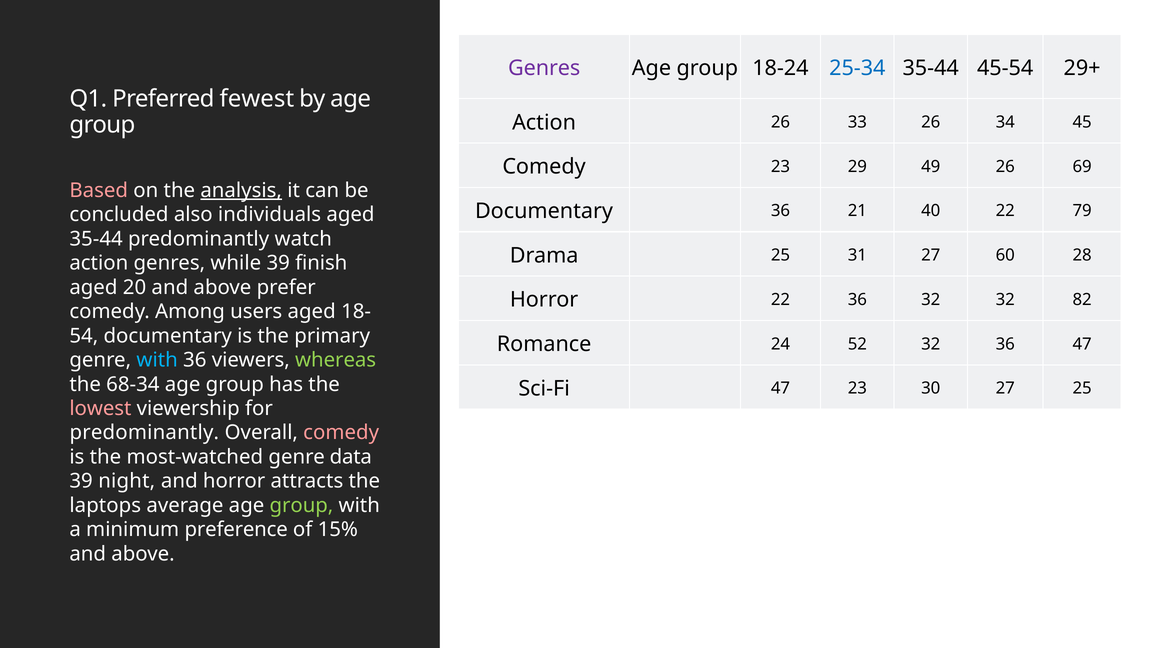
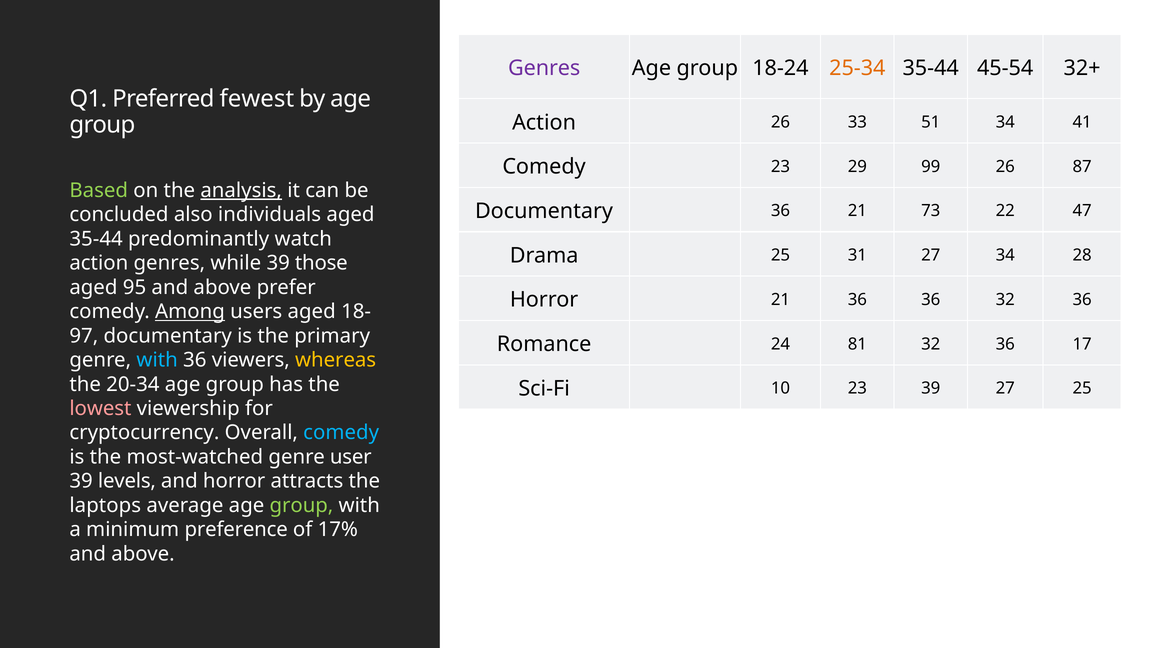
25-34 colour: blue -> orange
29+: 29+ -> 32+
33 26: 26 -> 51
45: 45 -> 41
49: 49 -> 99
69: 69 -> 87
Based colour: pink -> light green
40: 40 -> 73
79: 79 -> 47
27 60: 60 -> 34
finish: finish -> those
20: 20 -> 95
Horror 22: 22 -> 21
36 32: 32 -> 36
82 at (1082, 300): 82 -> 36
Among underline: none -> present
54: 54 -> 97
52: 52 -> 81
36 47: 47 -> 17
whereas colour: light green -> yellow
68-34: 68-34 -> 20-34
Sci-Fi 47: 47 -> 10
23 30: 30 -> 39
predominantly at (144, 433): predominantly -> cryptocurrency
comedy at (341, 433) colour: pink -> light blue
data: data -> user
night: night -> levels
15%: 15% -> 17%
